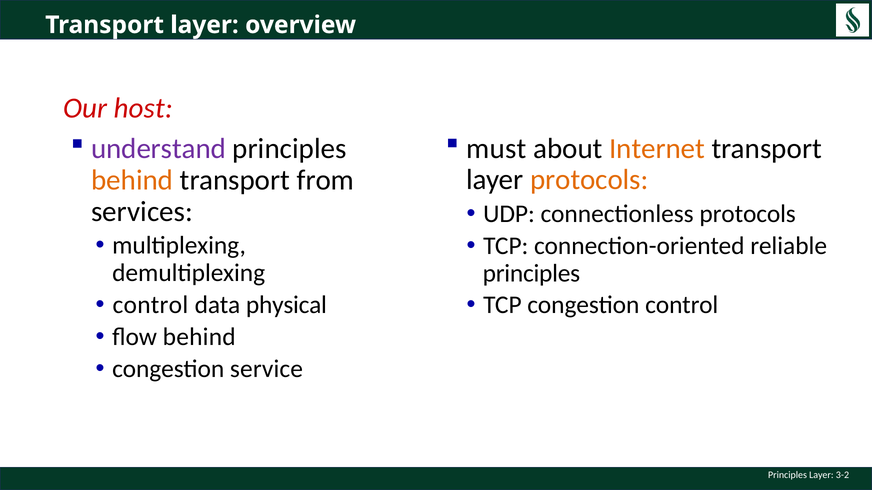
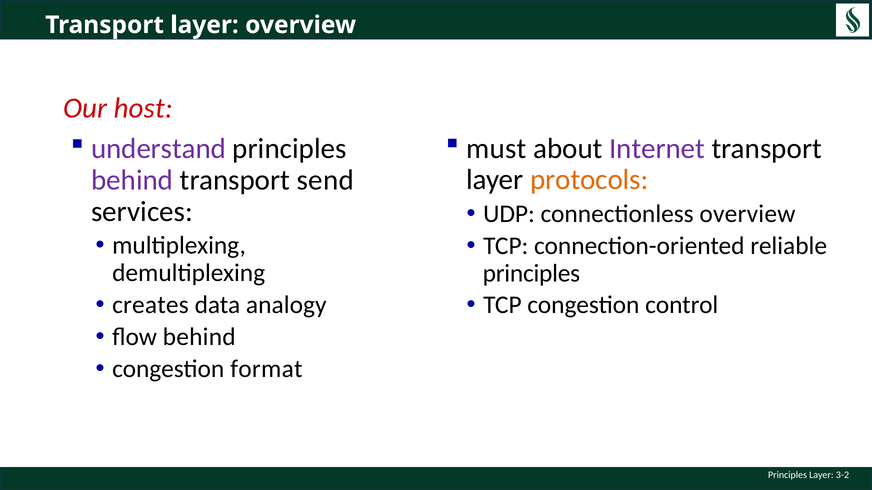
Internet colour: orange -> purple
behind at (132, 180) colour: orange -> purple
from: from -> send
connectionless protocols: protocols -> overview
control at (150, 305): control -> creates
physical: physical -> analogy
service: service -> format
